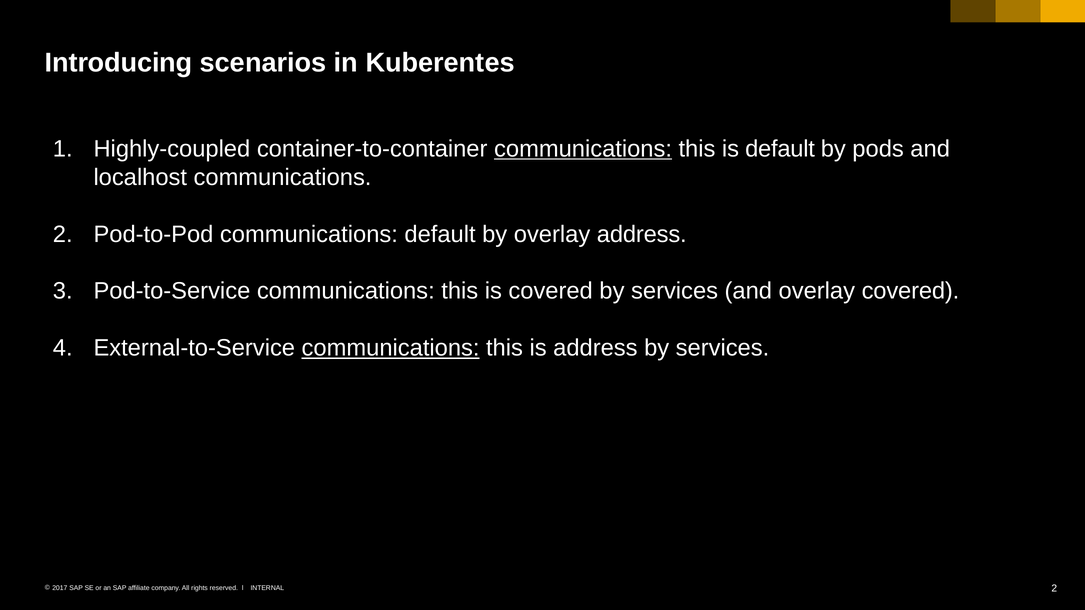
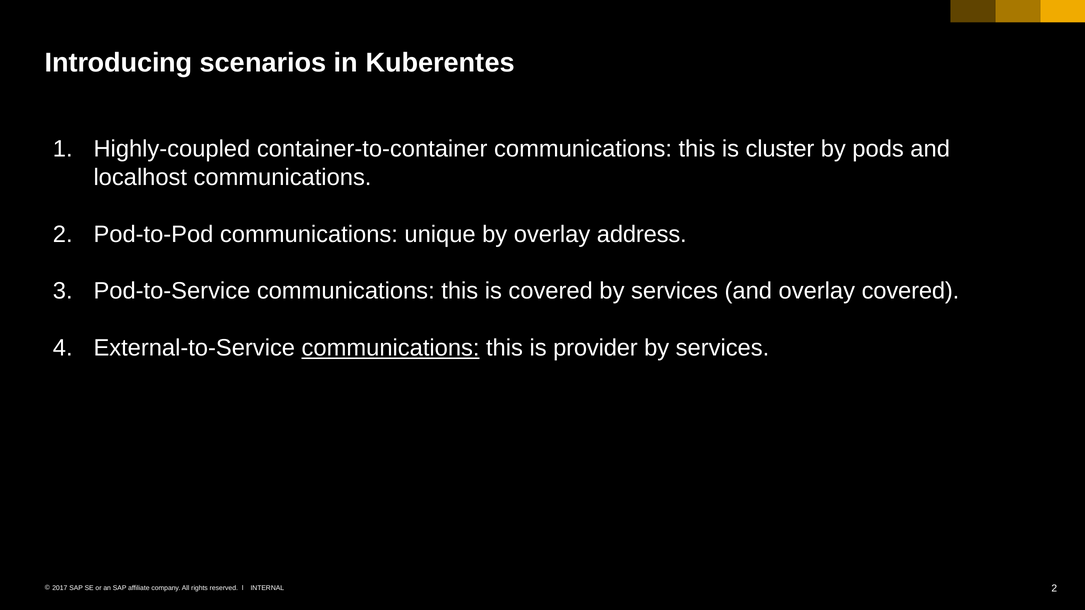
communications at (583, 149) underline: present -> none
is default: default -> cluster
communications default: default -> unique
is address: address -> provider
